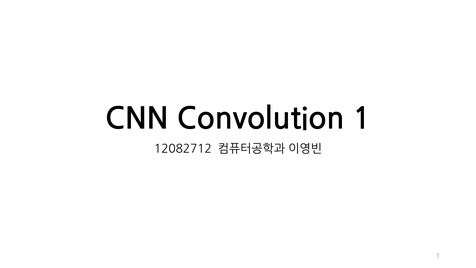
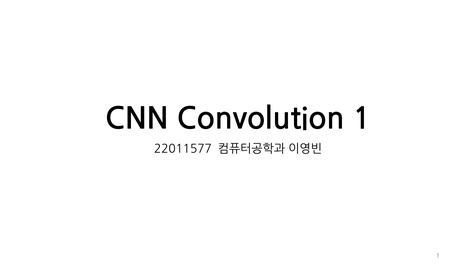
12082712: 12082712 -> 22011577
